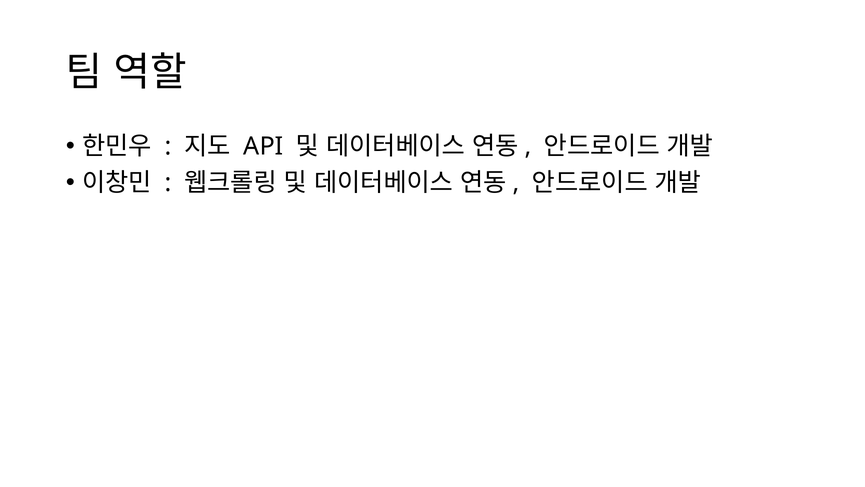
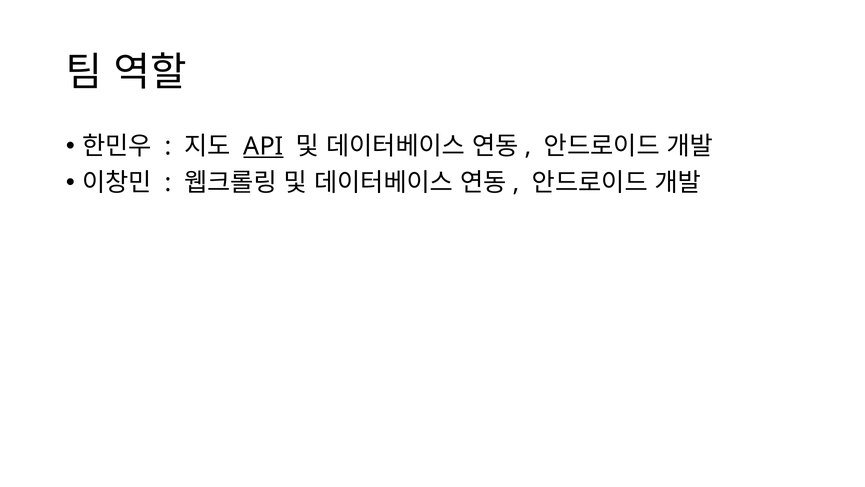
API underline: none -> present
